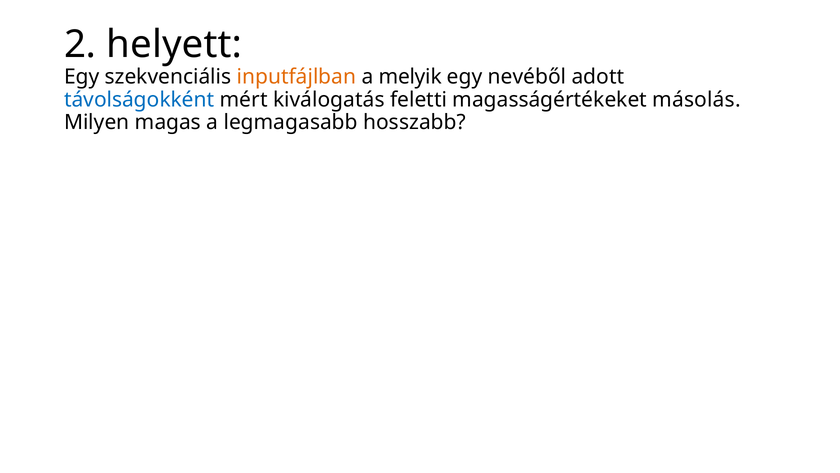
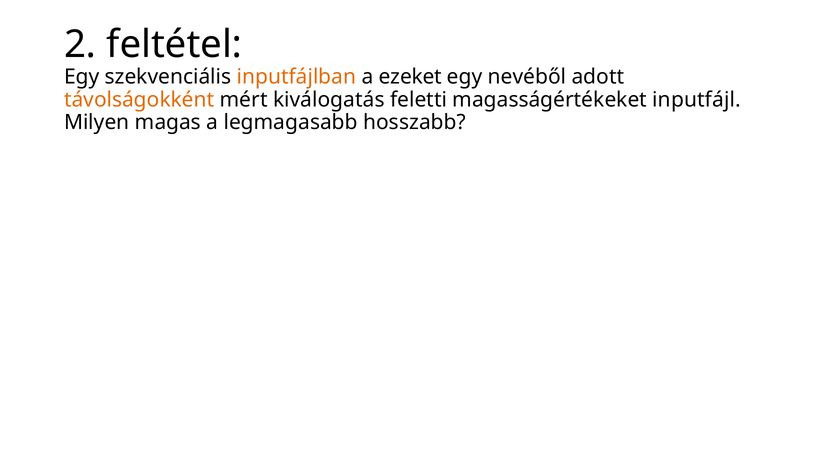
helyett: helyett -> feltétel
melyik: melyik -> ezeket
távolságokként colour: blue -> orange
másolás: másolás -> inputfájl
